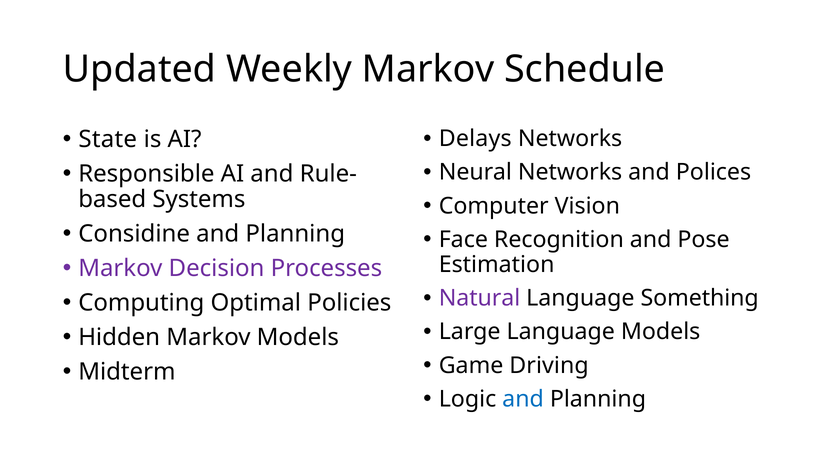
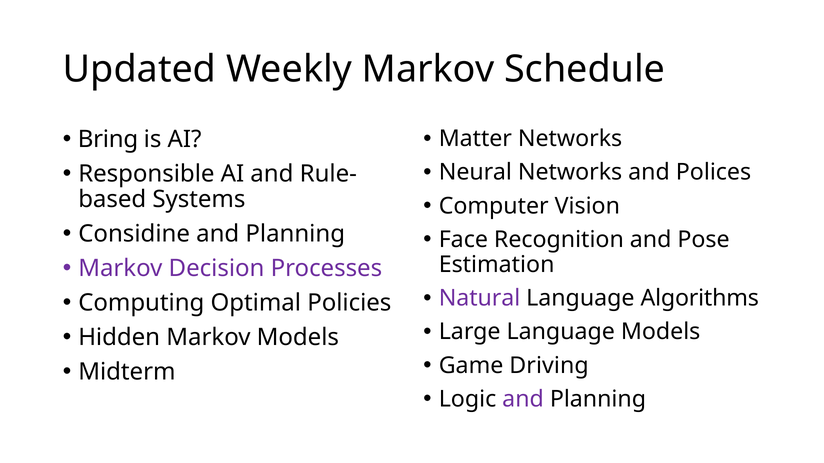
State: State -> Bring
Delays: Delays -> Matter
Something: Something -> Algorithms
and at (523, 399) colour: blue -> purple
